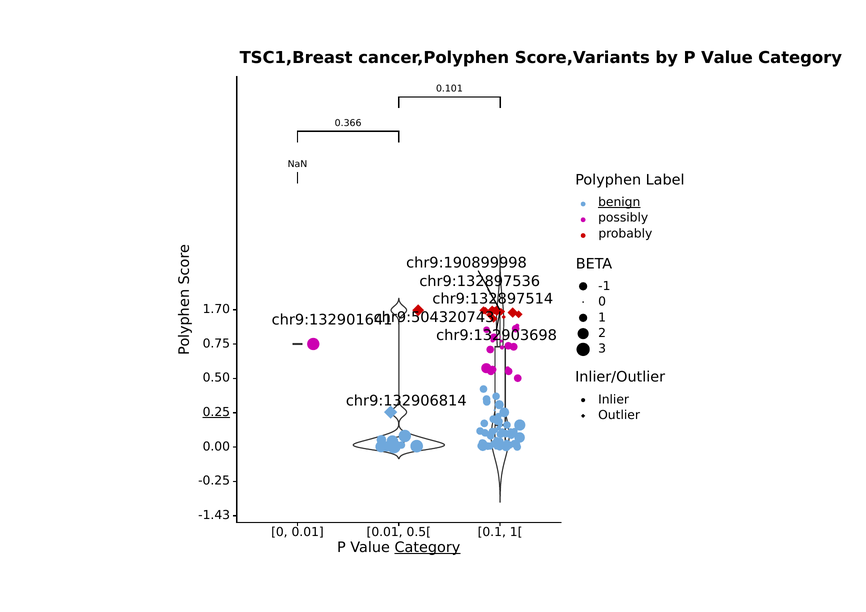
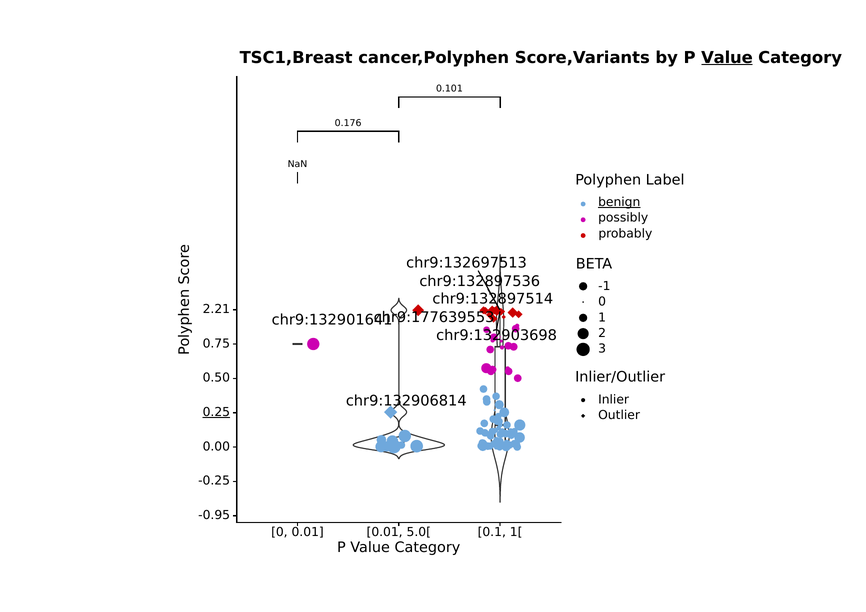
Value at (727, 58) underline: none -> present
0.366: 0.366 -> 0.176
chr9:190899998: chr9:190899998 -> chr9:132697513
1.70: 1.70 -> 2.21
chr9:504320743: chr9:504320743 -> chr9:177639553
-1.43: -1.43 -> -0.95
0.5[: 0.5[ -> 5.0[
Category at (427, 548) underline: present -> none
